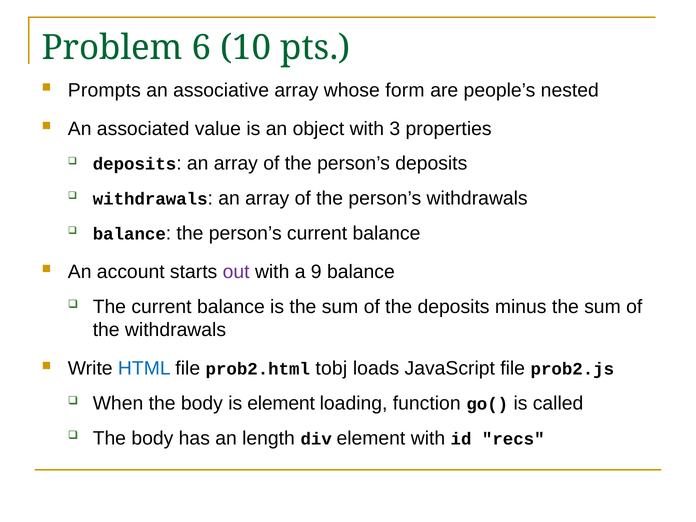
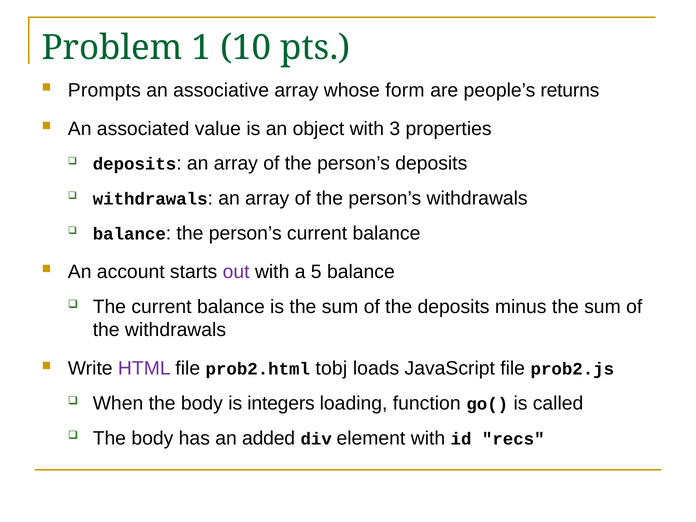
6: 6 -> 1
nested: nested -> returns
9: 9 -> 5
HTML colour: blue -> purple
is element: element -> integers
length: length -> added
